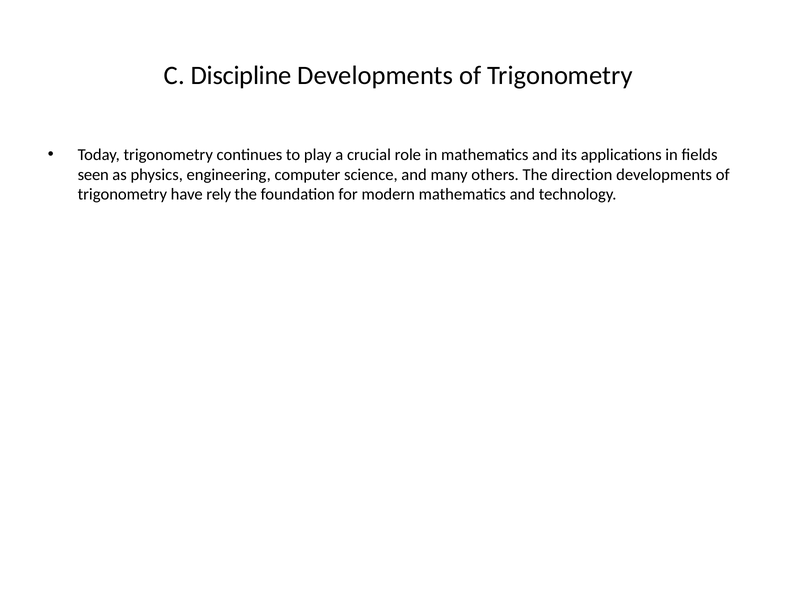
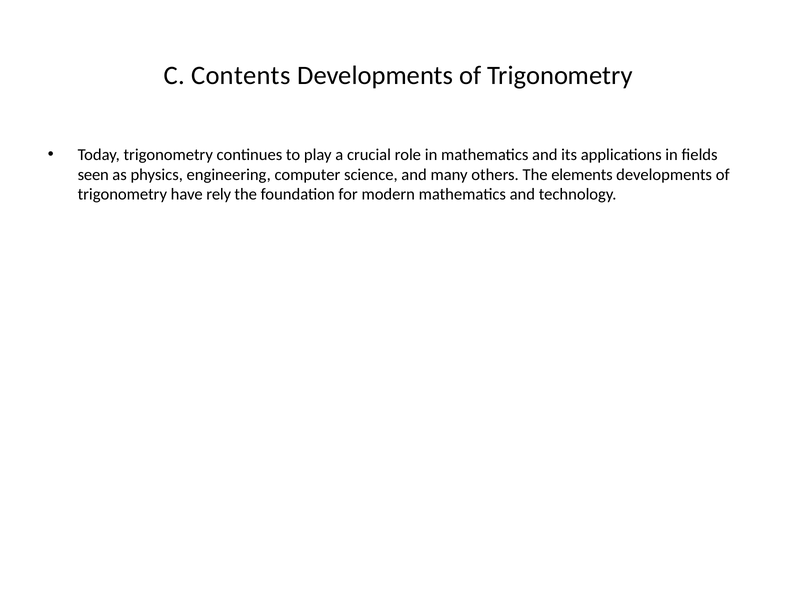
Discipline: Discipline -> Contents
direction: direction -> elements
